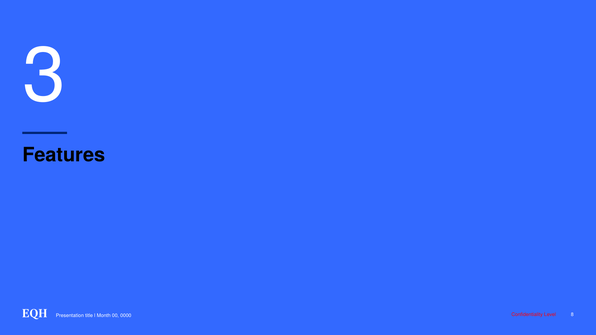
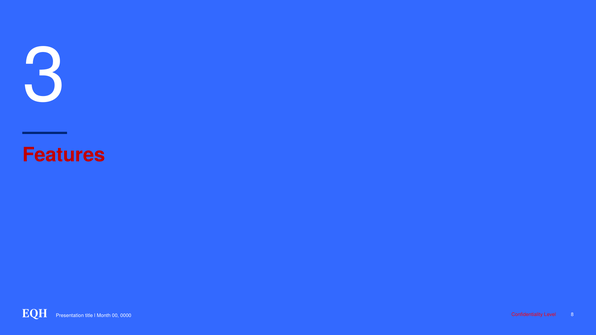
Features colour: black -> red
